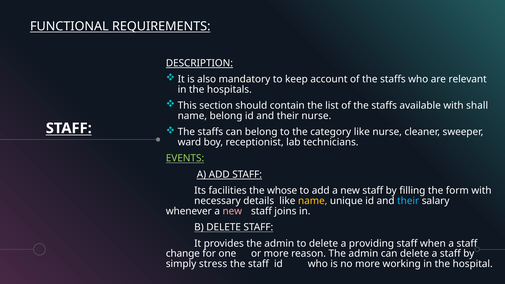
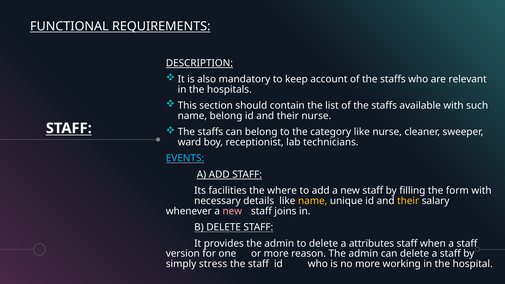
shall: shall -> such
EVENTS colour: light green -> light blue
whose: whose -> where
their at (408, 201) colour: light blue -> yellow
providing: providing -> attributes
change: change -> version
